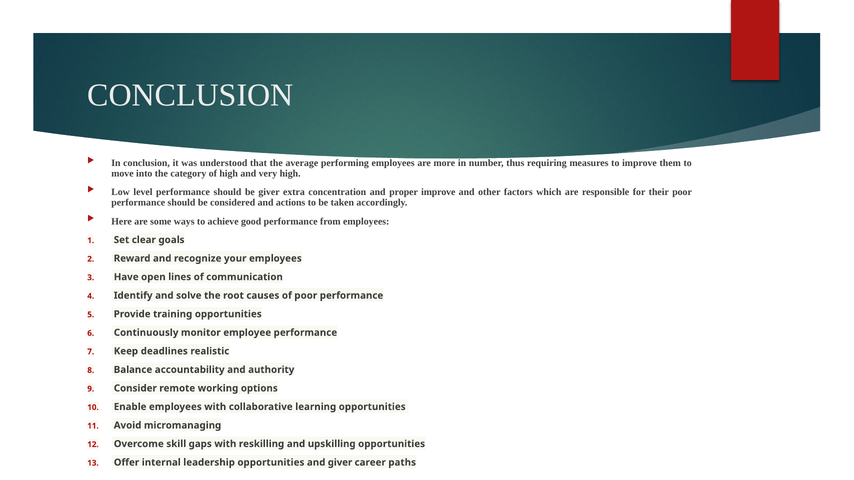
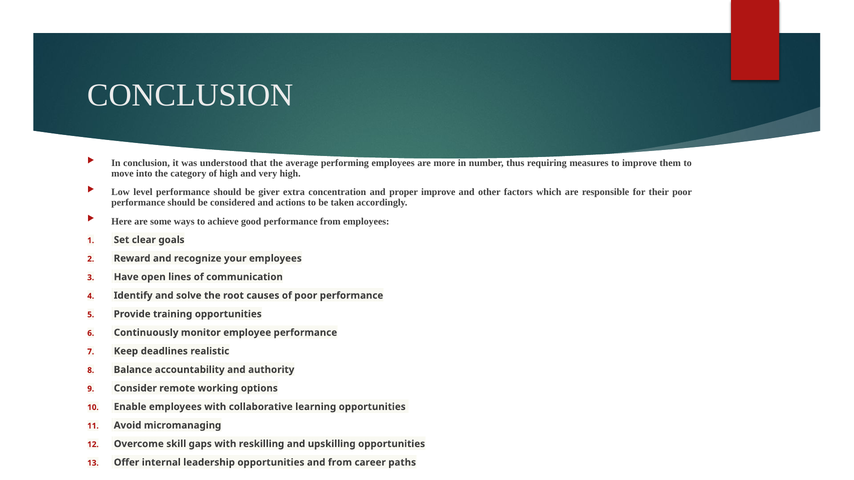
and giver: giver -> from
